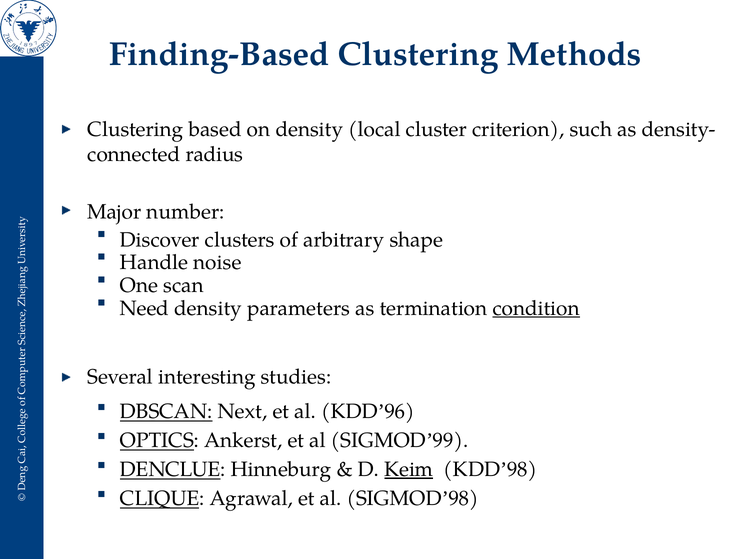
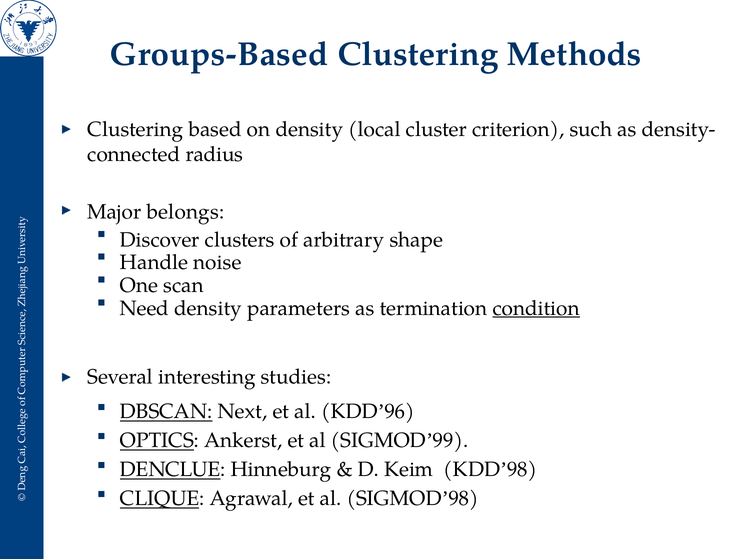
Finding-Based: Finding-Based -> Groups-Based
number: number -> belongs
Keim underline: present -> none
